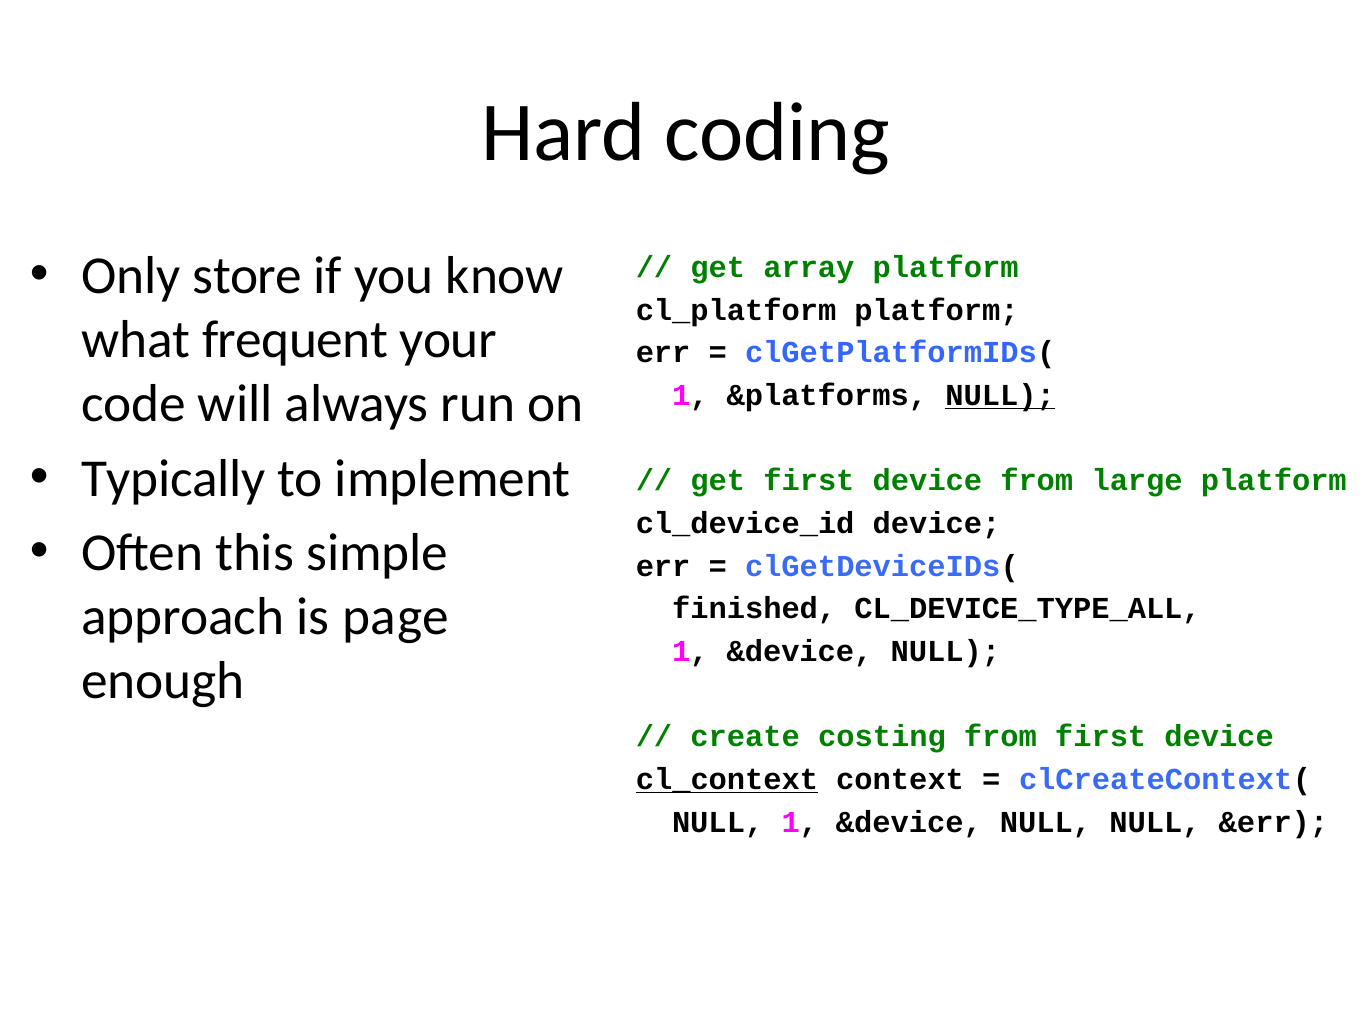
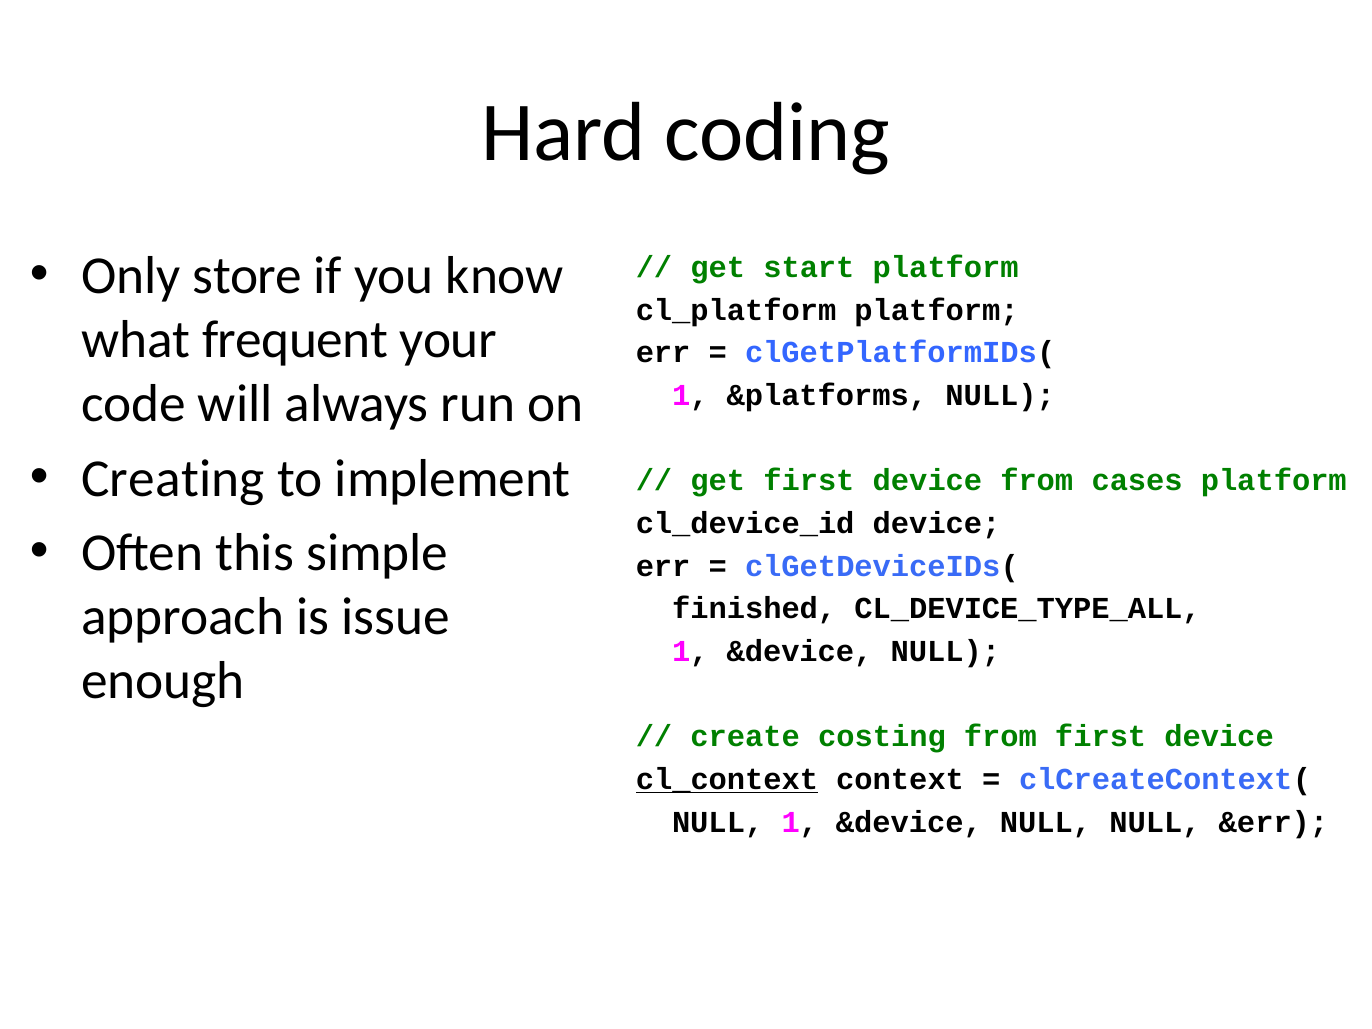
array: array -> start
NULL at (1000, 395) underline: present -> none
Typically: Typically -> Creating
large: large -> cases
page: page -> issue
